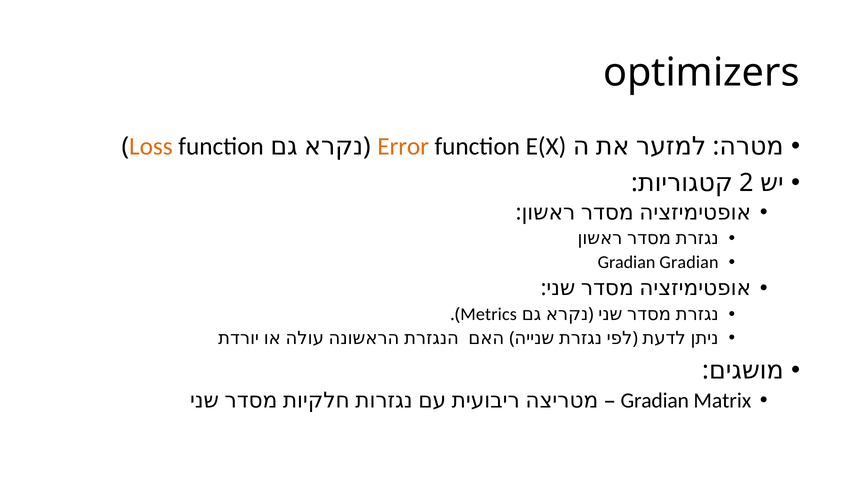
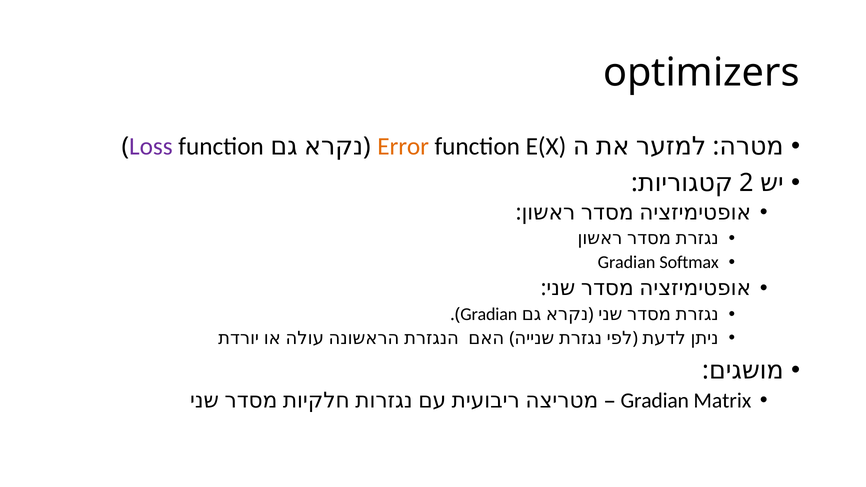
Loss colour: orange -> purple
Gradian Gradian: Gradian -> Softmax
Metrics at (489, 314): Metrics -> Gradian
